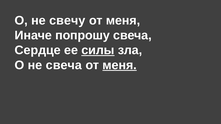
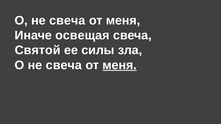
свечу at (67, 21): свечу -> свеча
попрошу: попрошу -> освещая
Сердце: Сердце -> Святой
силы underline: present -> none
